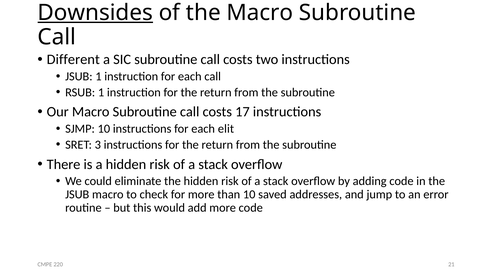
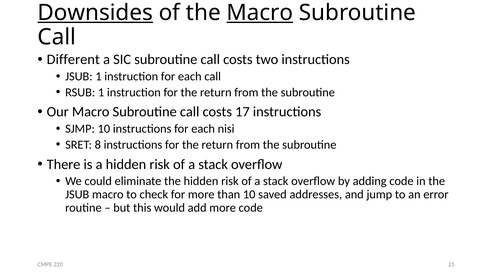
Macro at (260, 13) underline: none -> present
elit: elit -> nisi
3: 3 -> 8
